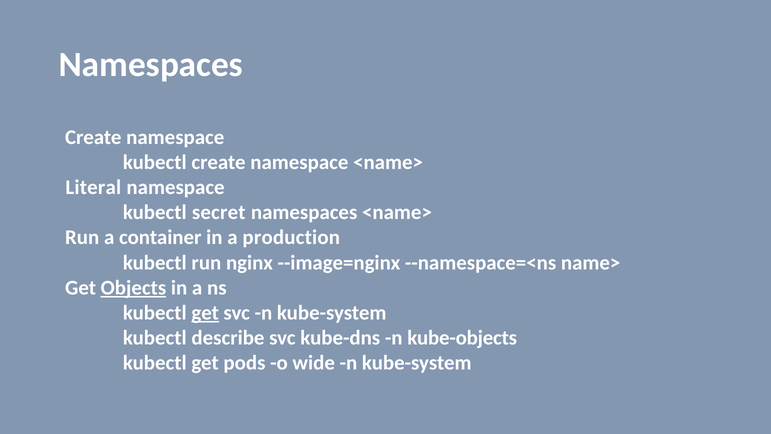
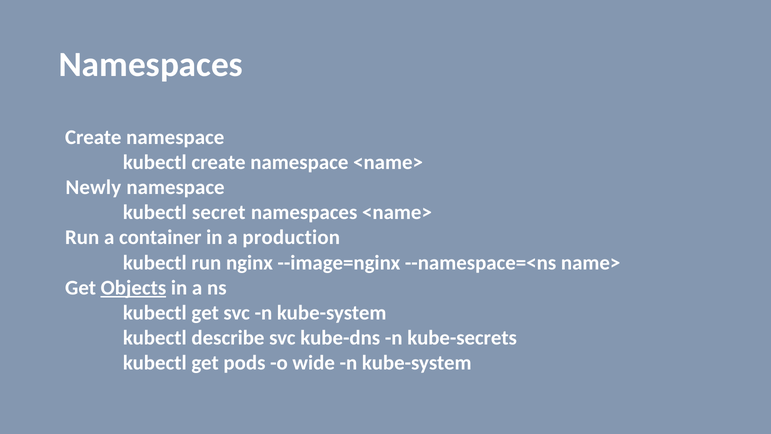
Literal: Literal -> Newly
get at (205, 313) underline: present -> none
kube-objects: kube-objects -> kube-secrets
